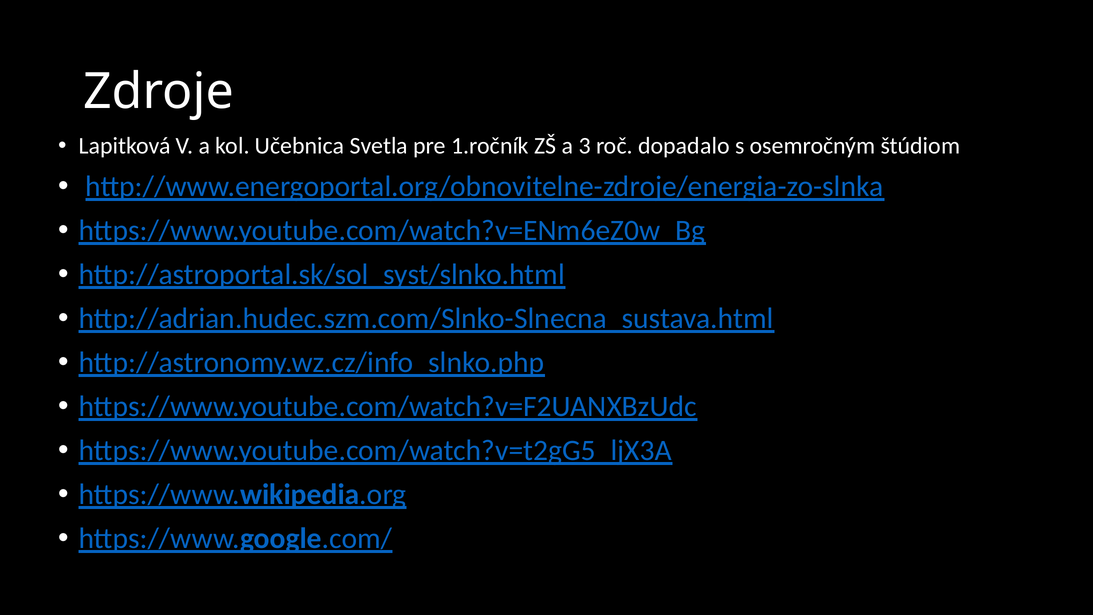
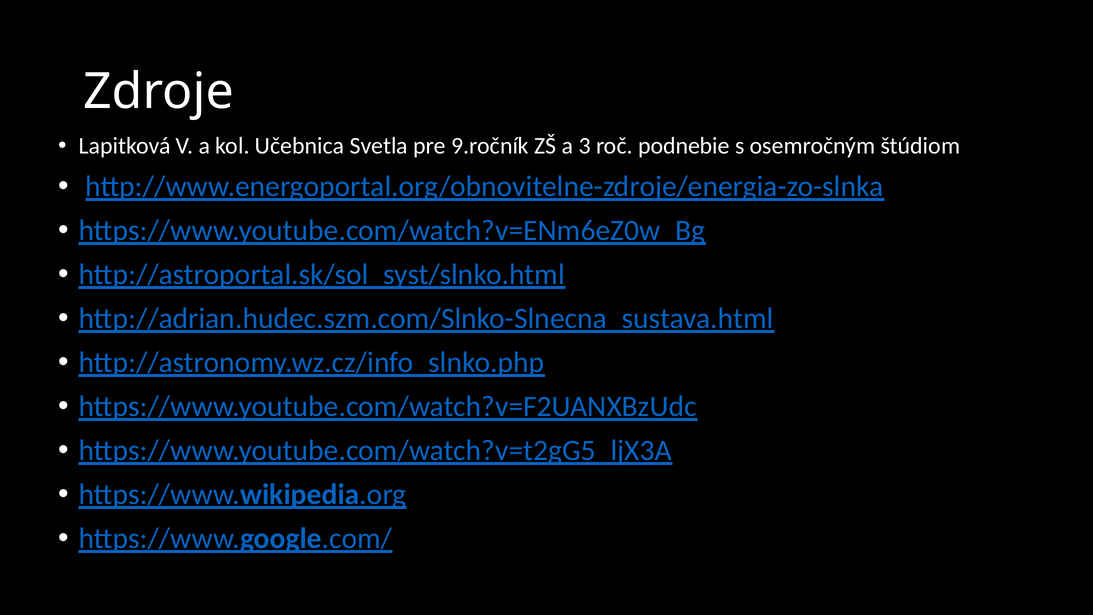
1.ročník: 1.ročník -> 9.ročník
dopadalo: dopadalo -> podnebie
